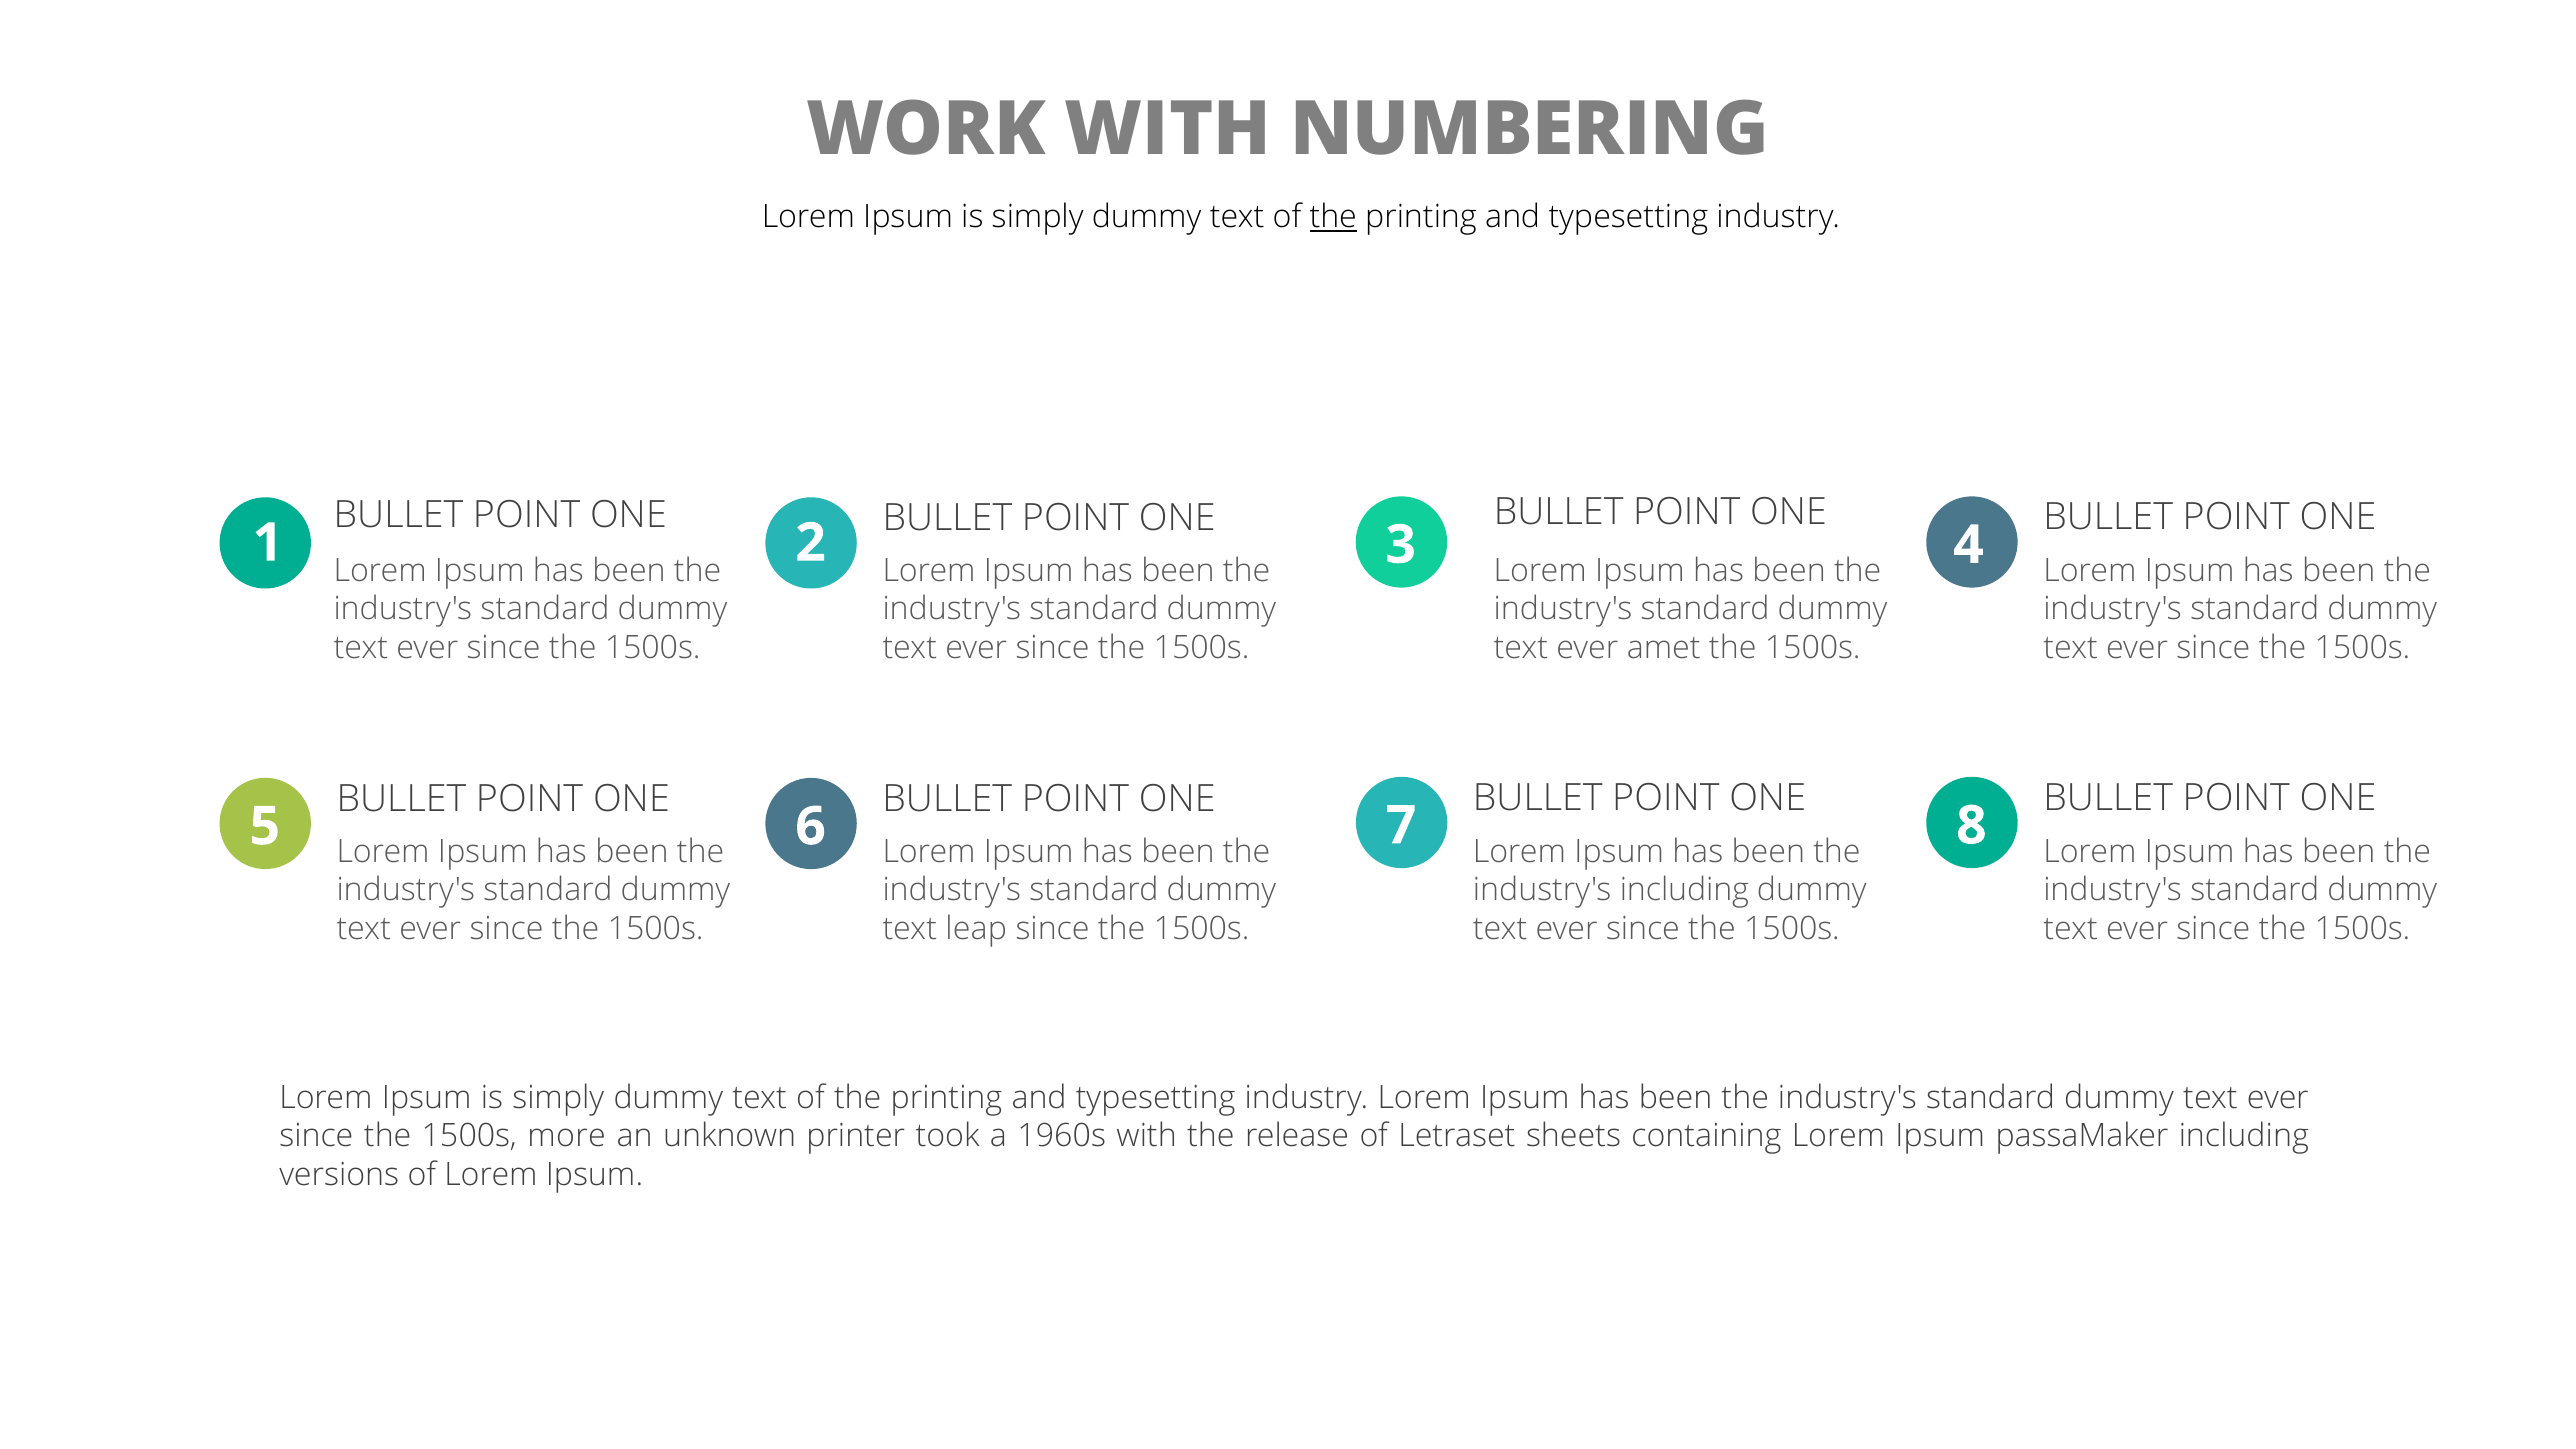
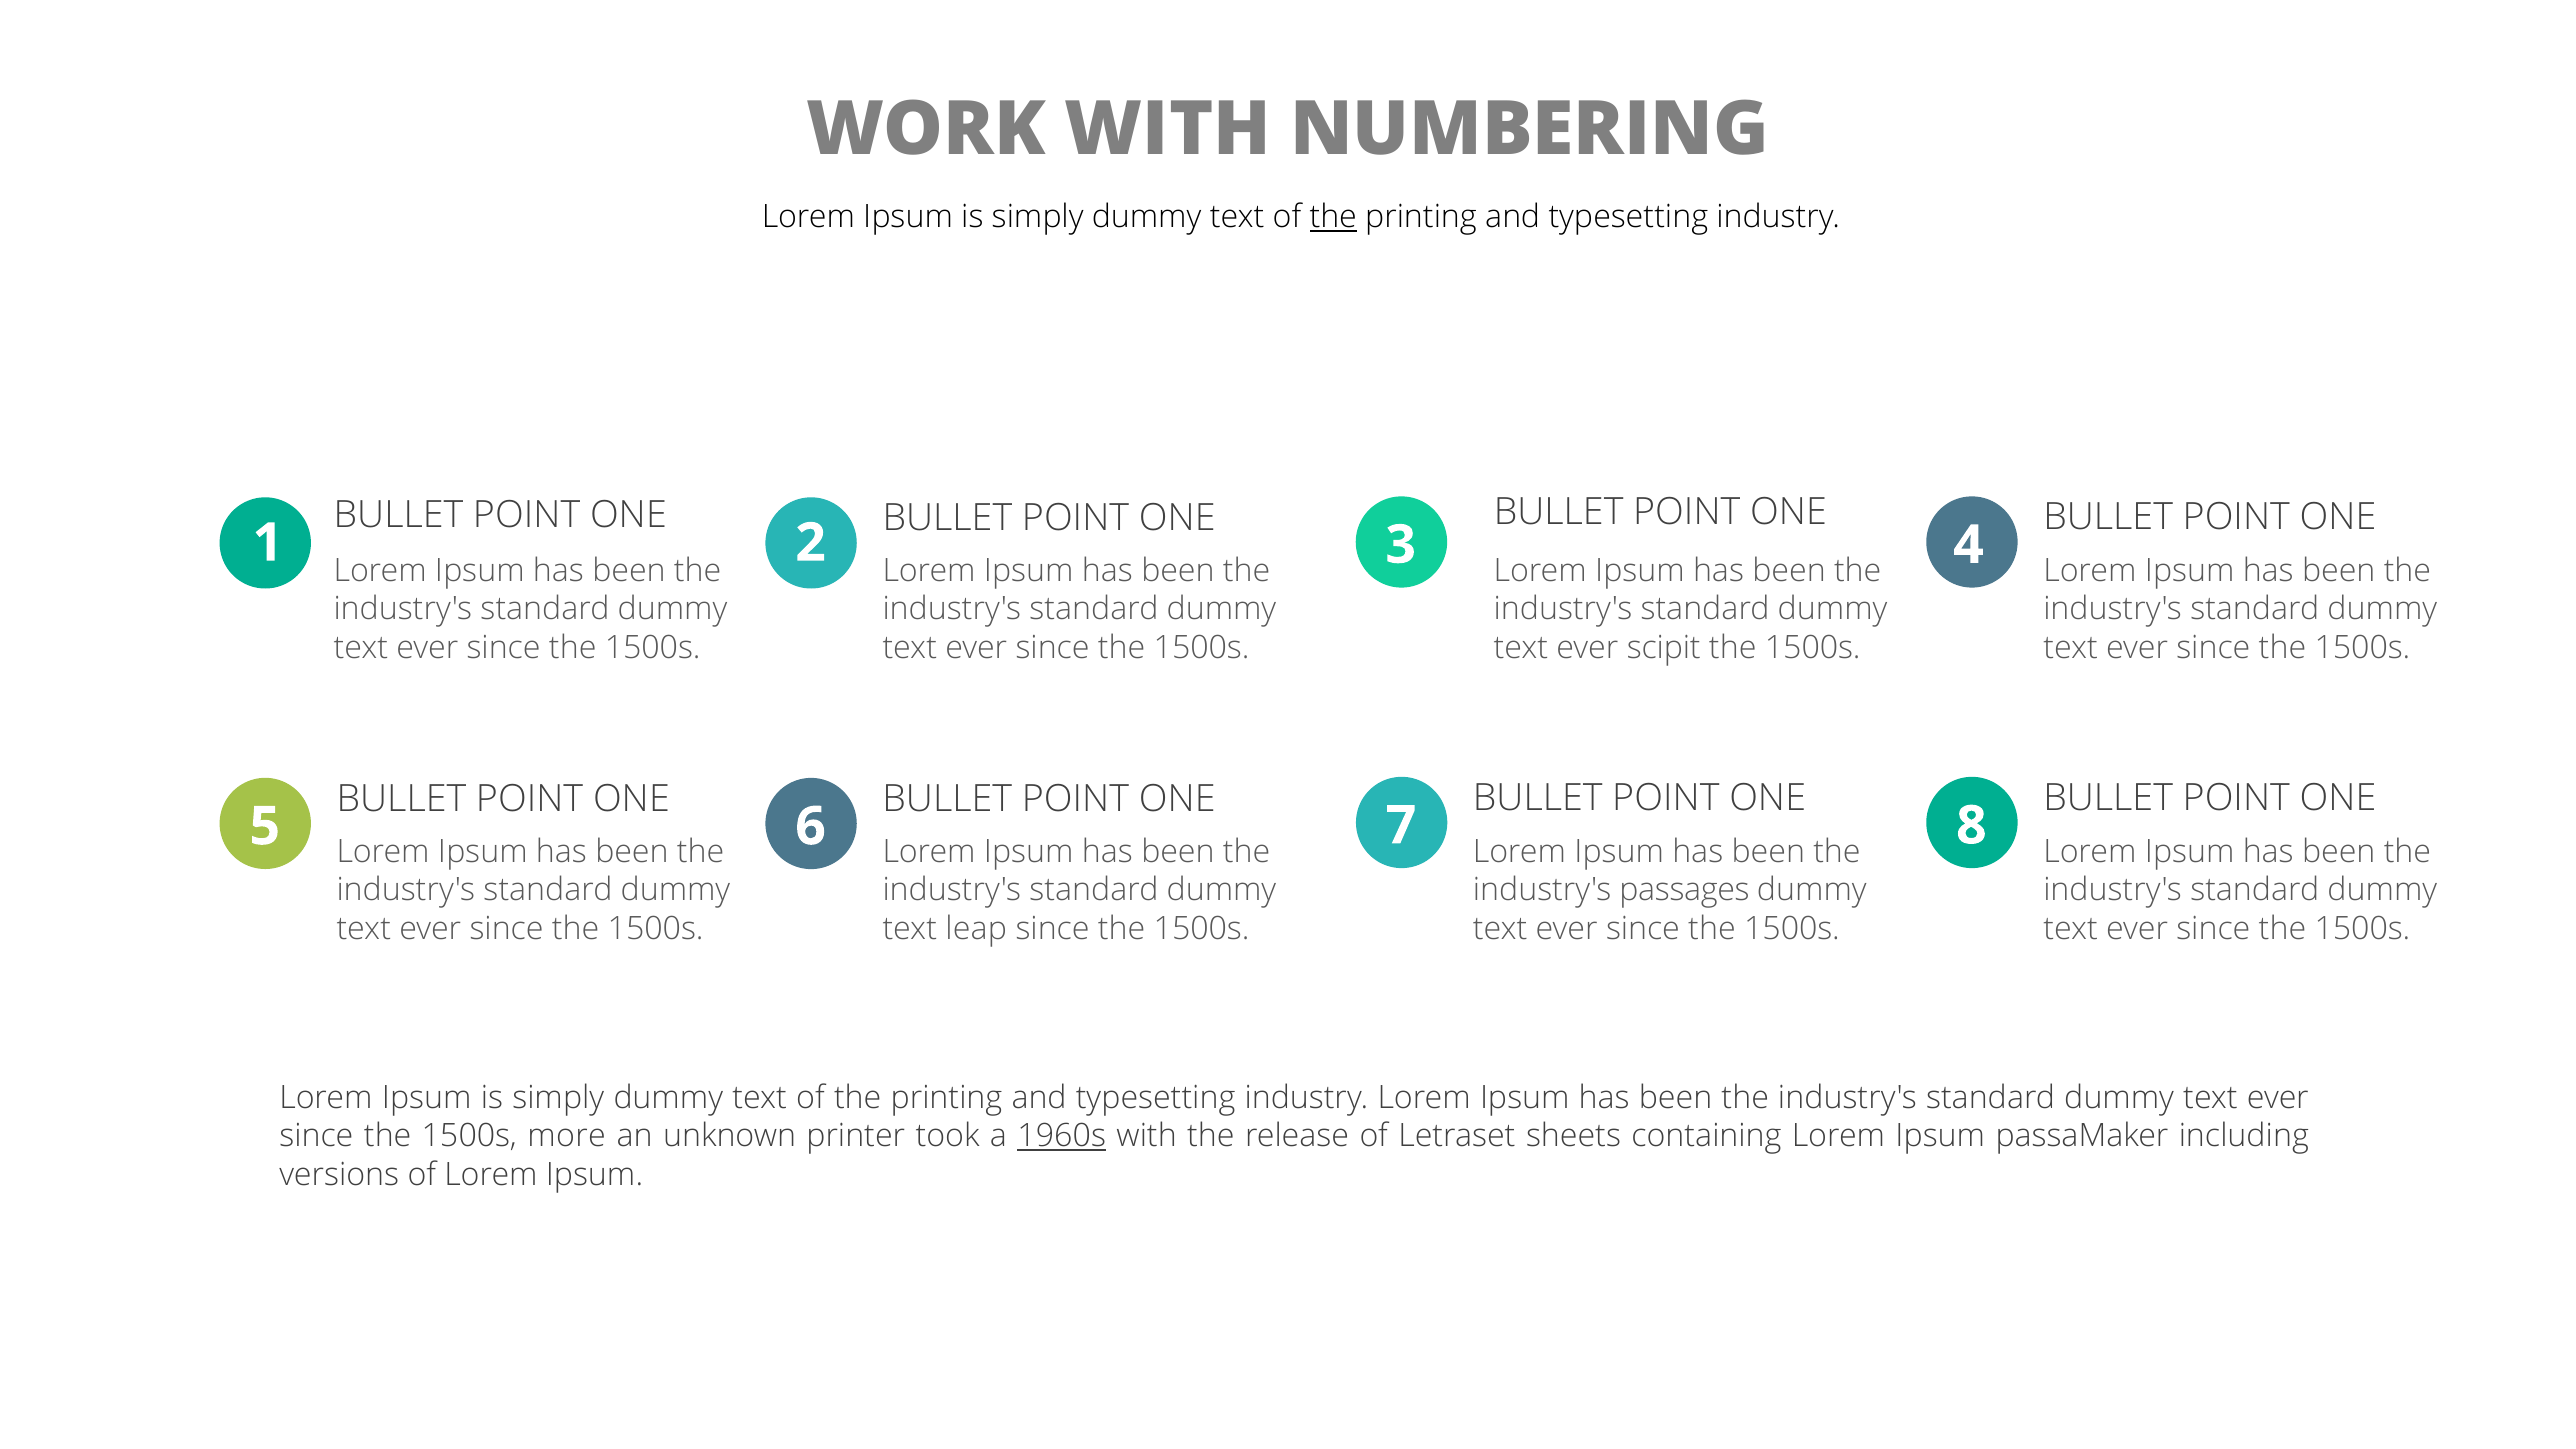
amet: amet -> scipit
industry's including: including -> passages
1960s underline: none -> present
